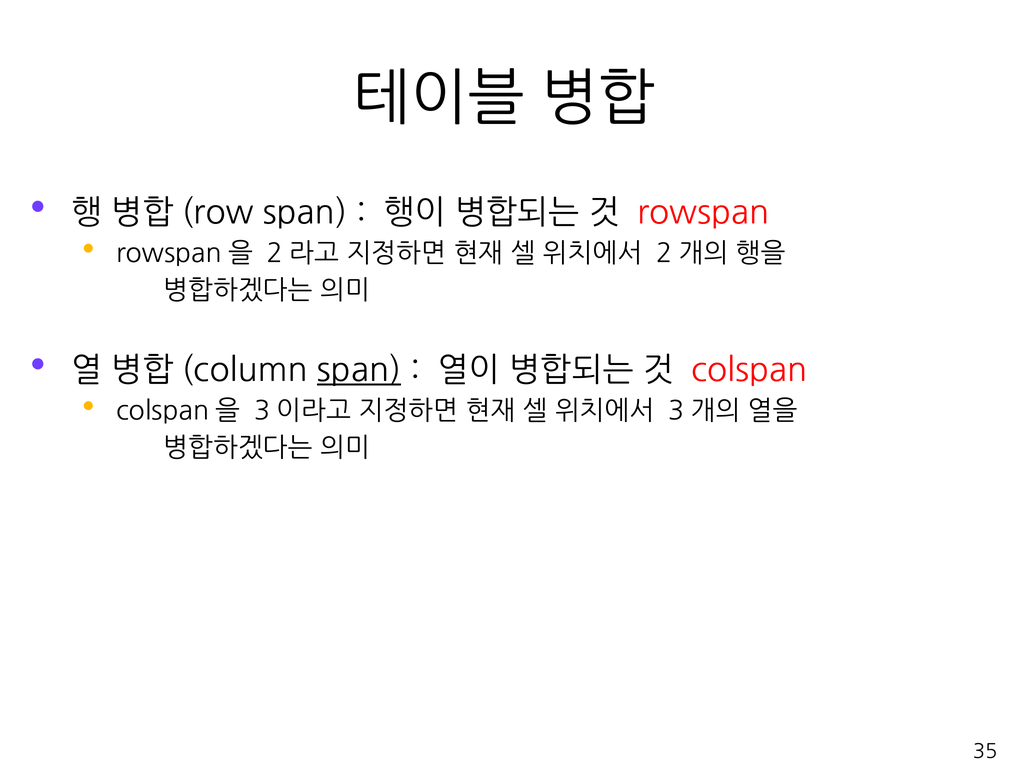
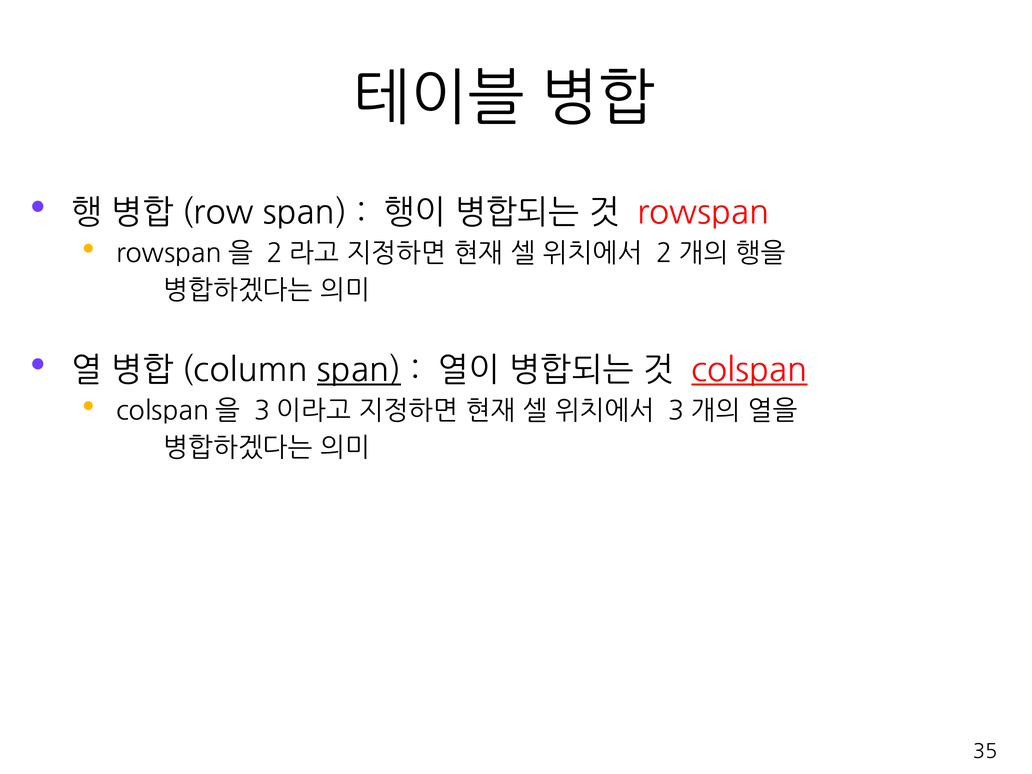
colspan underline: none -> present
